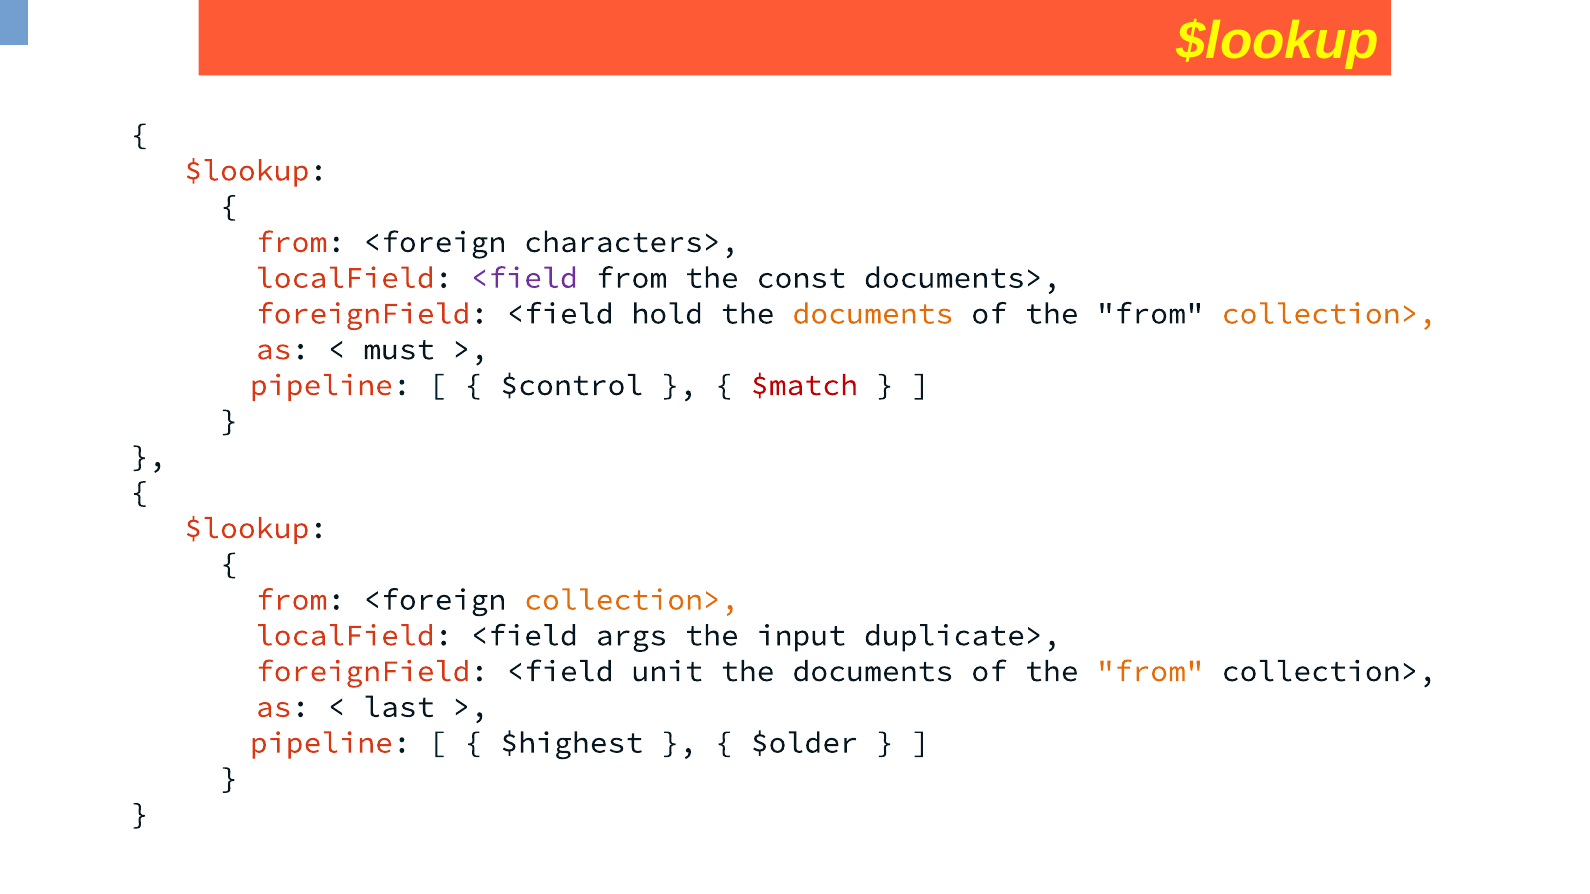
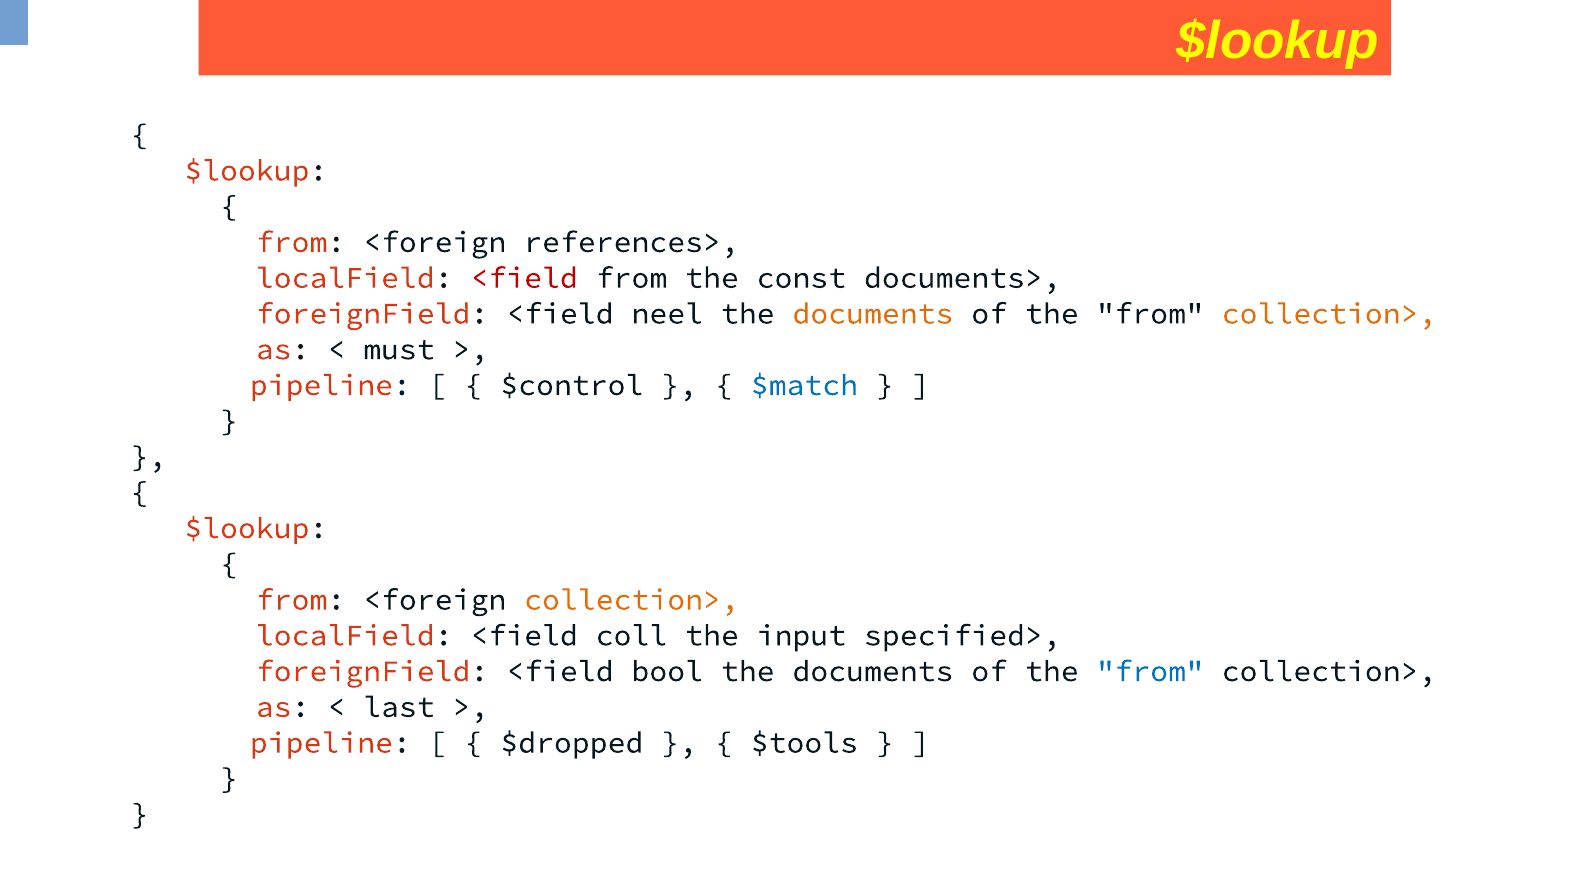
characters>: characters> -> references>
<field at (524, 278) colour: purple -> red
hold: hold -> neel
$match colour: red -> blue
args: args -> coll
duplicate>: duplicate> -> specified>
unit: unit -> bool
from at (1150, 672) colour: orange -> blue
$highest: $highest -> $dropped
$older: $older -> $tools
